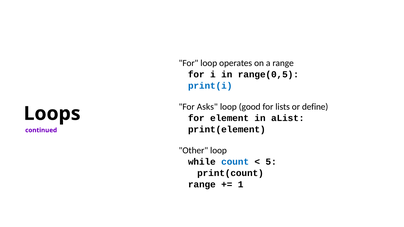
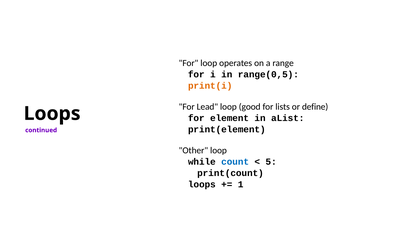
print(i colour: blue -> orange
Asks: Asks -> Lead
range at (202, 185): range -> loops
